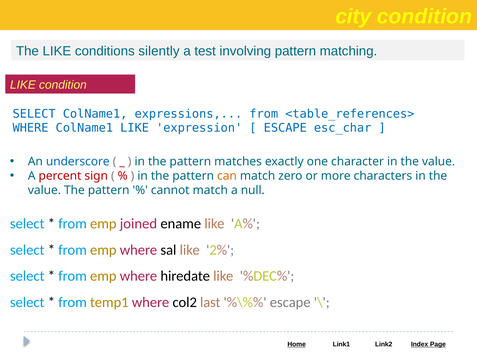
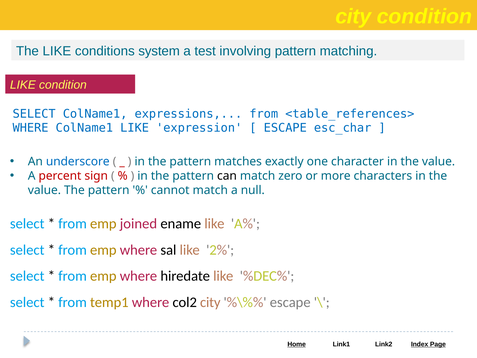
silently: silently -> system
can colour: orange -> black
col2 last: last -> city
